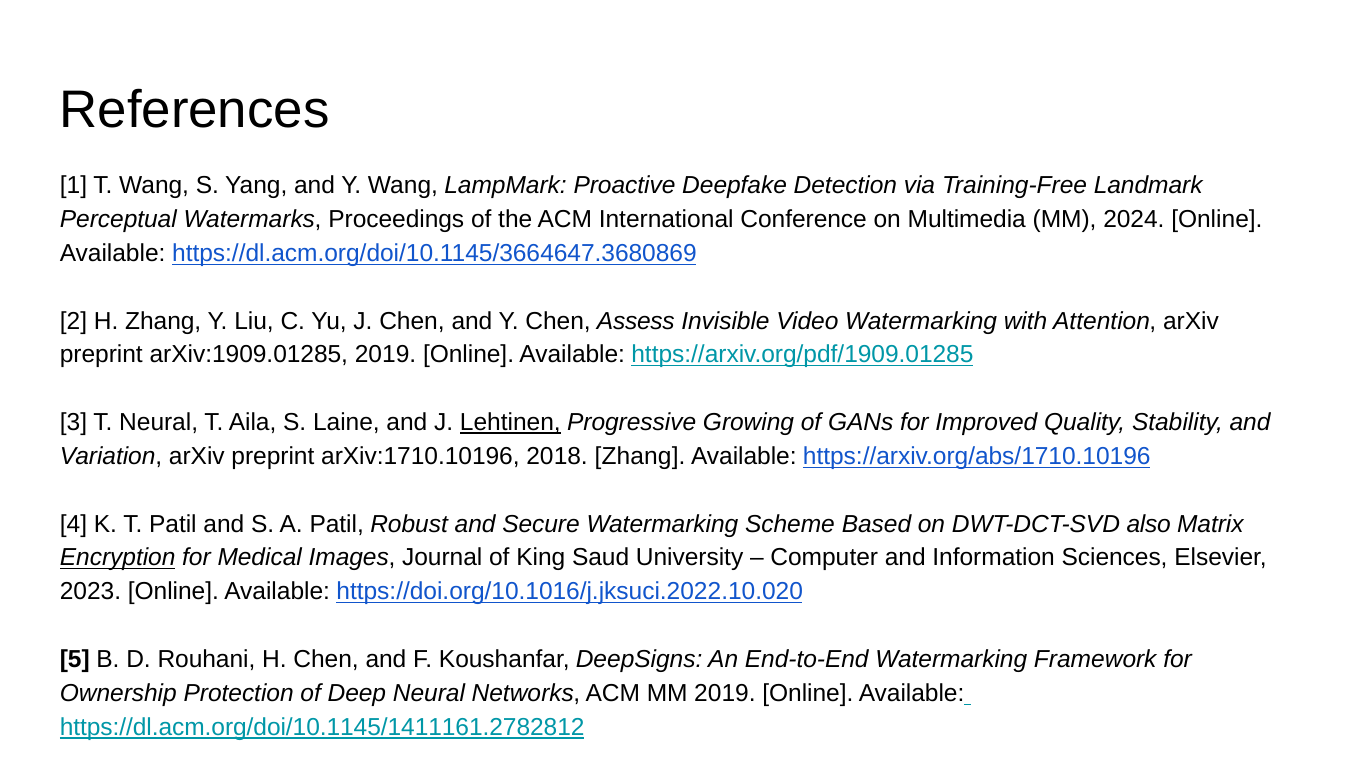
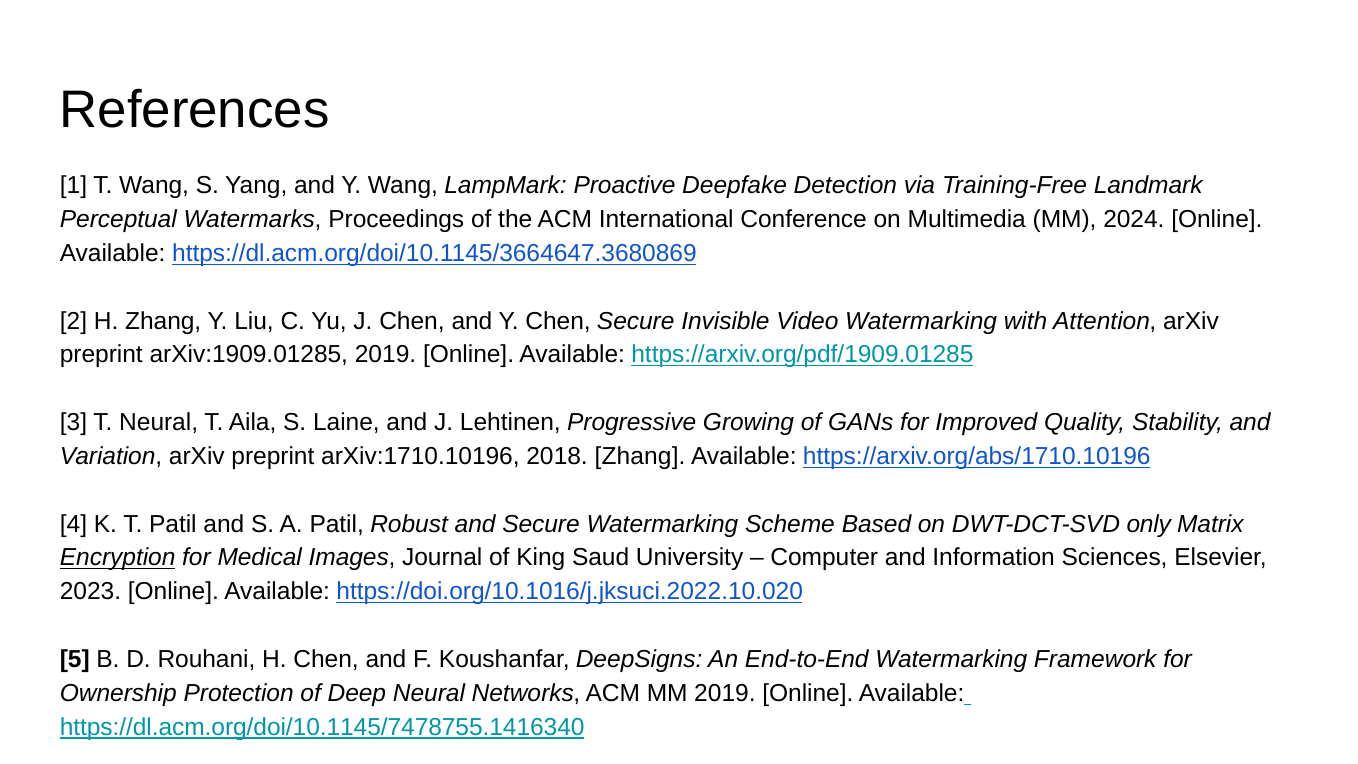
Chen Assess: Assess -> Secure
Lehtinen underline: present -> none
also: also -> only
https://dl.acm.org/doi/10.1145/1411161.2782812: https://dl.acm.org/doi/10.1145/1411161.2782812 -> https://dl.acm.org/doi/10.1145/7478755.1416340
